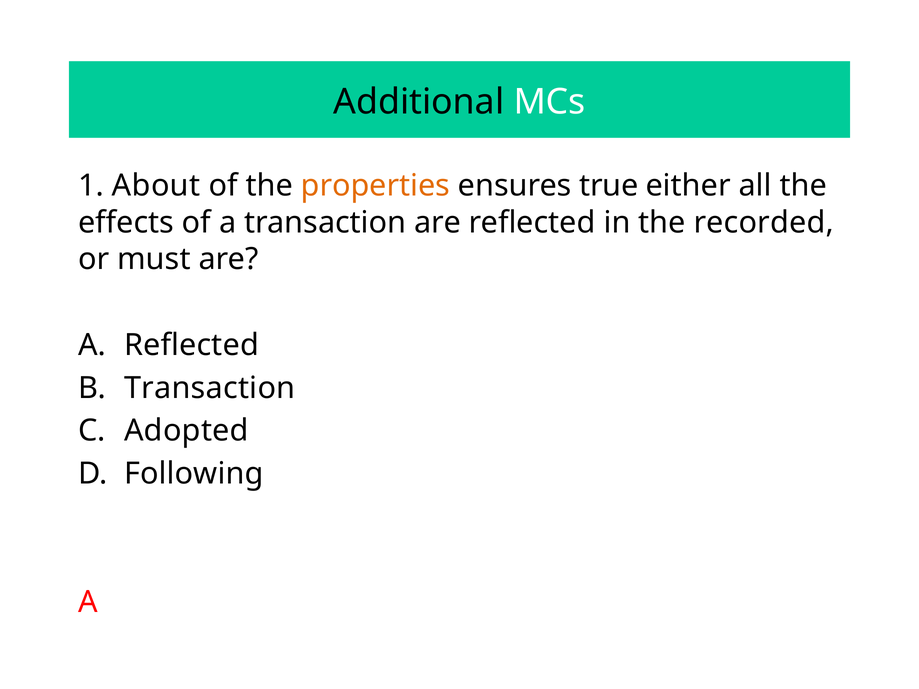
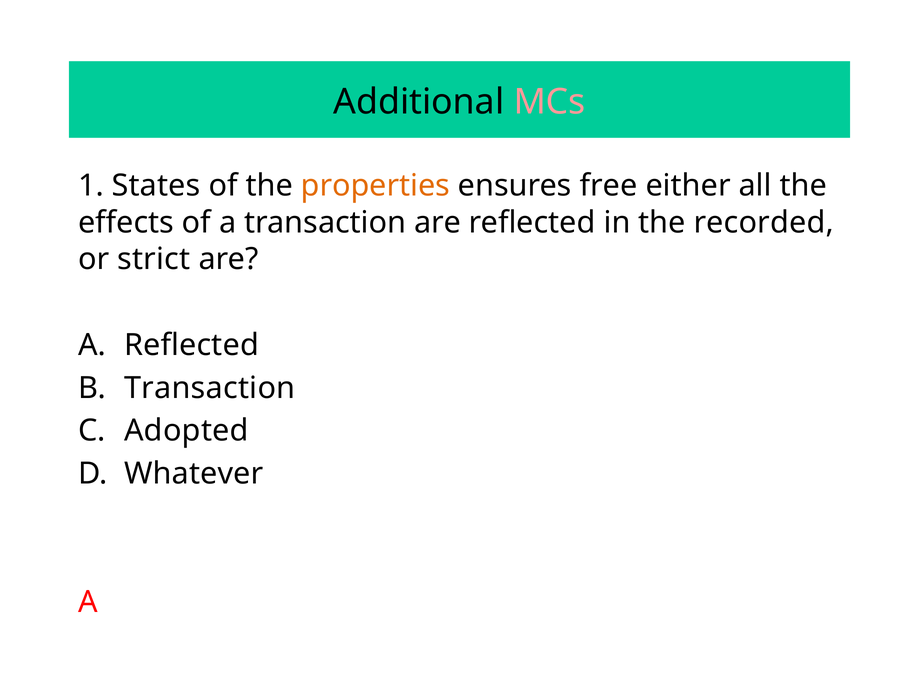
MCs colour: white -> pink
About: About -> States
true: true -> free
must: must -> strict
Following: Following -> Whatever
